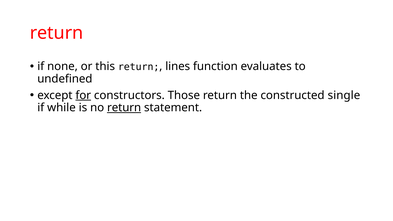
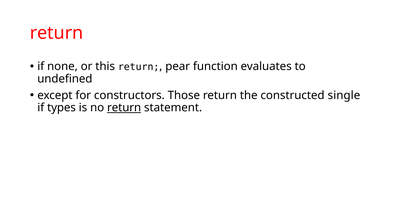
lines: lines -> pear
for underline: present -> none
while: while -> types
